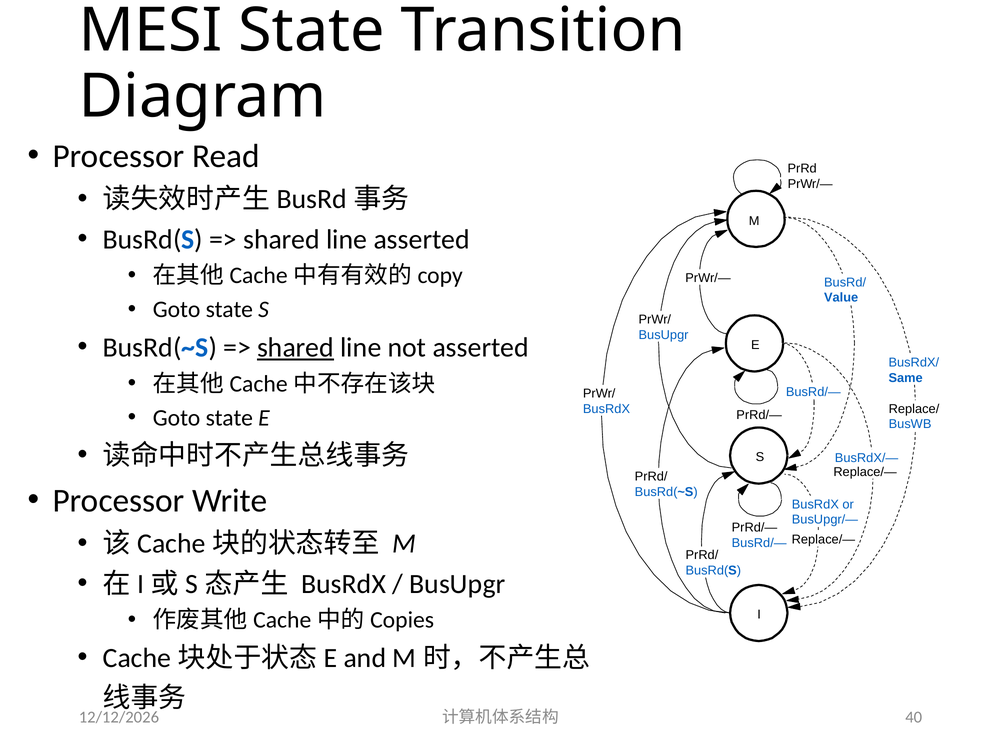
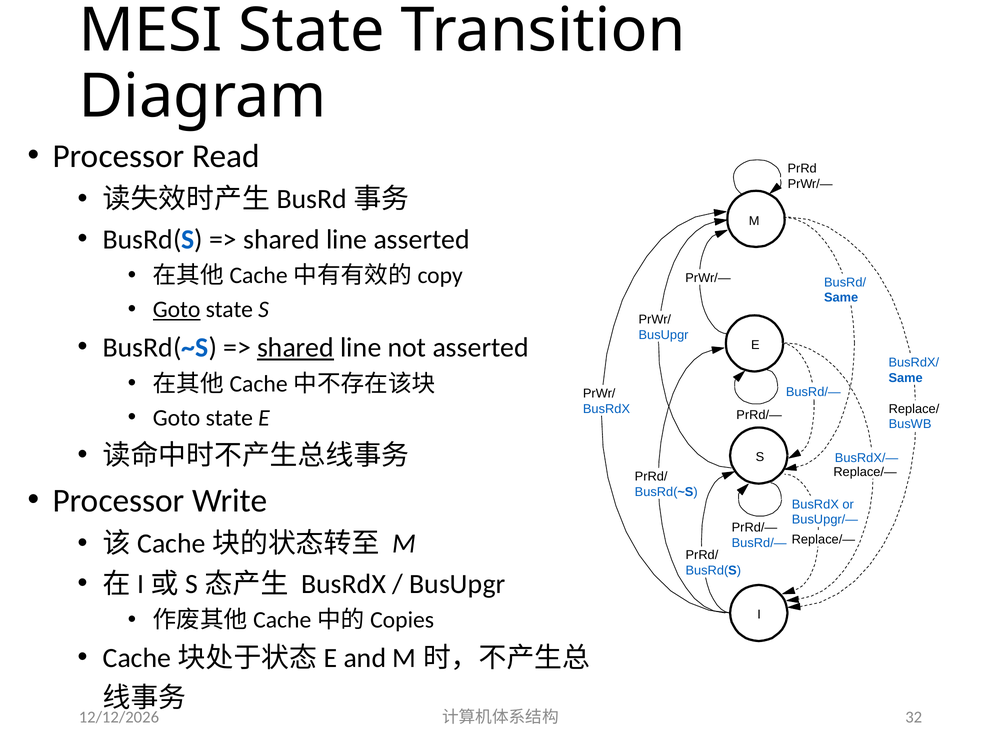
Value at (841, 298): Value -> Same
Goto at (177, 310) underline: none -> present
40: 40 -> 32
